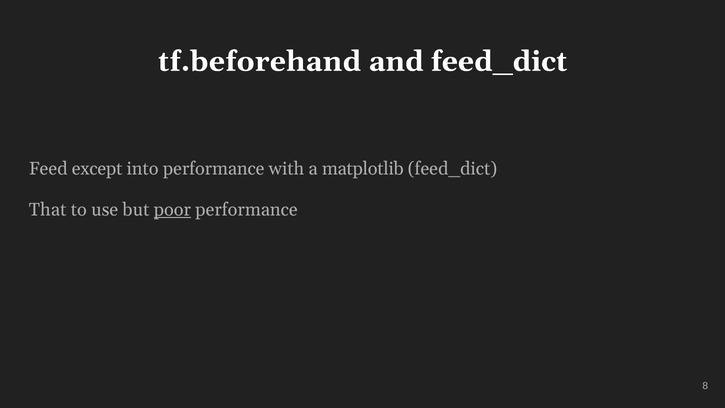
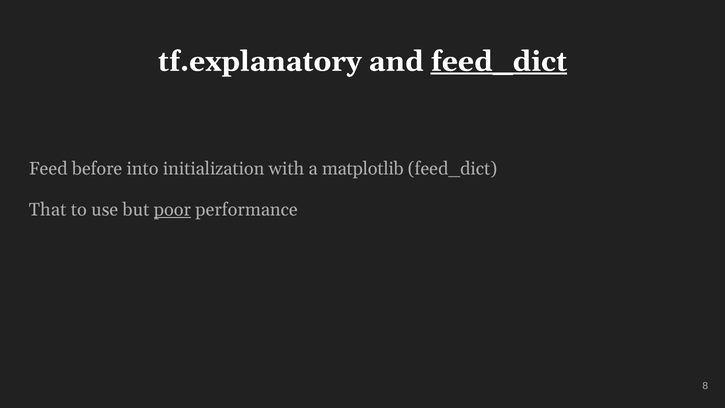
tf.beforehand: tf.beforehand -> tf.explanatory
feed_dict at (499, 61) underline: none -> present
except: except -> before
into performance: performance -> initialization
